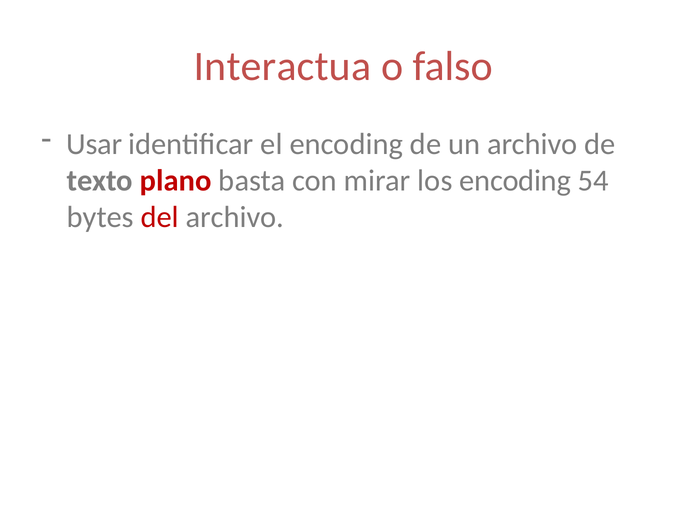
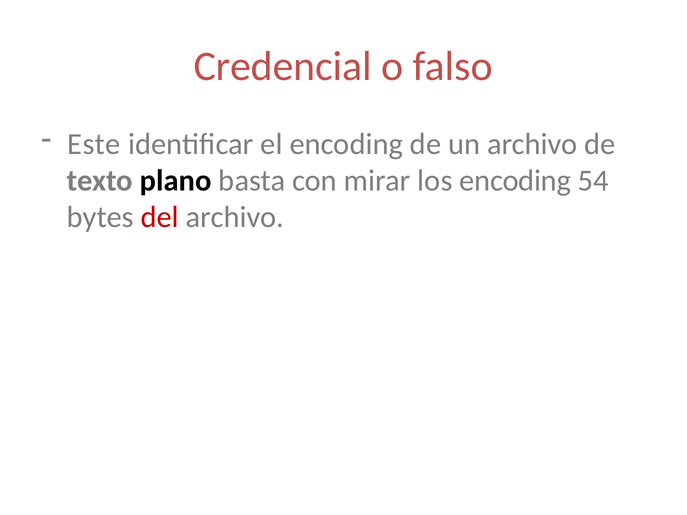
Interactua: Interactua -> Credencial
Usar: Usar -> Este
plano colour: red -> black
